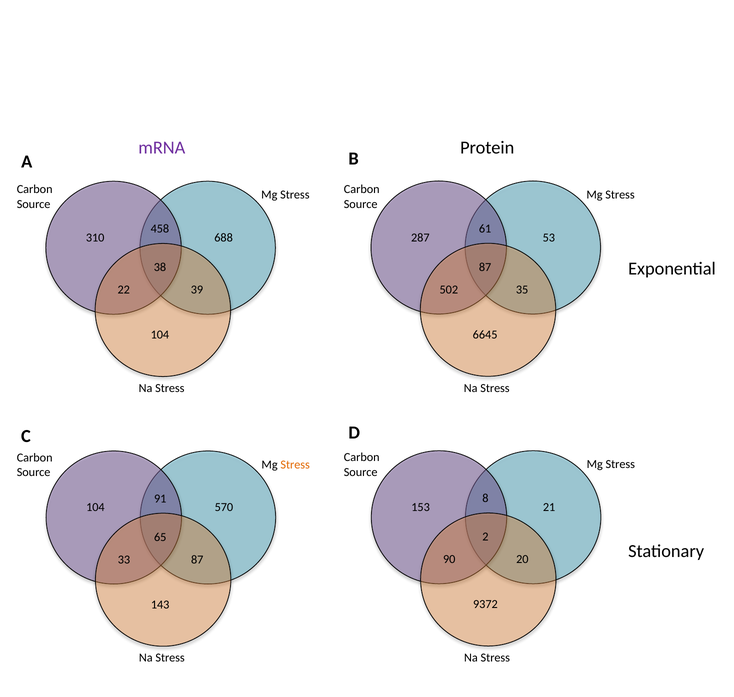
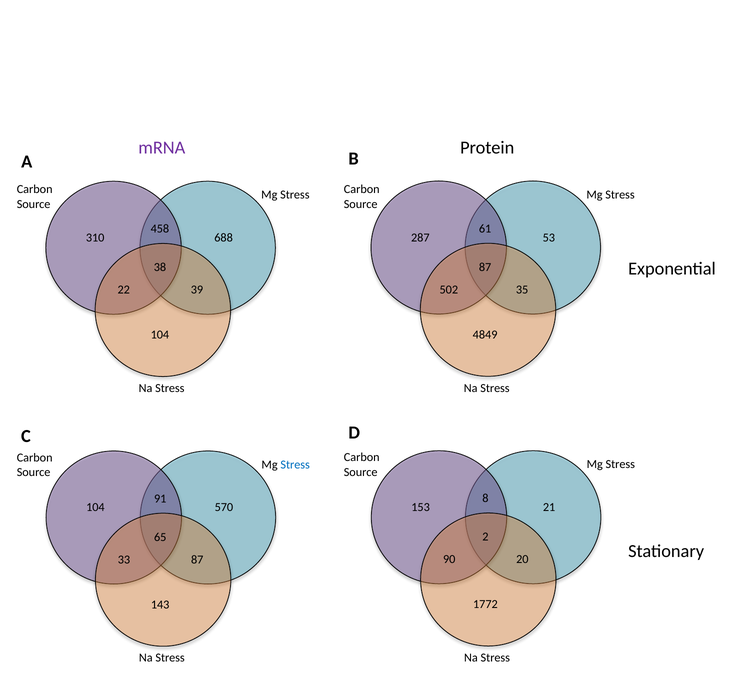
6645: 6645 -> 4849
Stress at (295, 465) colour: orange -> blue
9372: 9372 -> 1772
